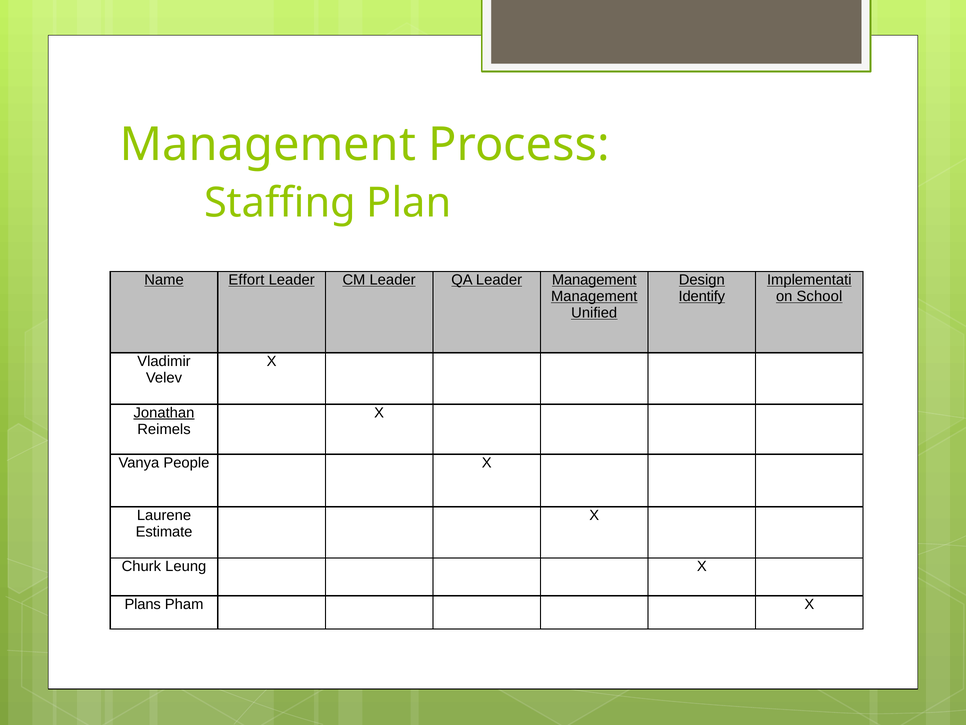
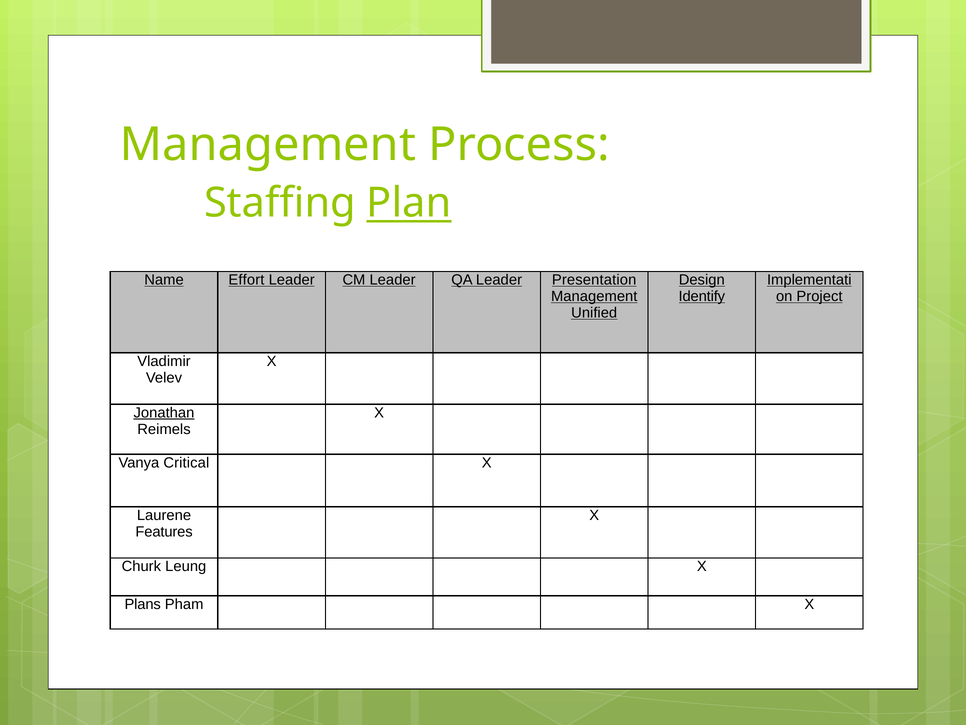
Plan underline: none -> present
Leader Management: Management -> Presentation
School: School -> Project
People: People -> Critical
Estimate: Estimate -> Features
